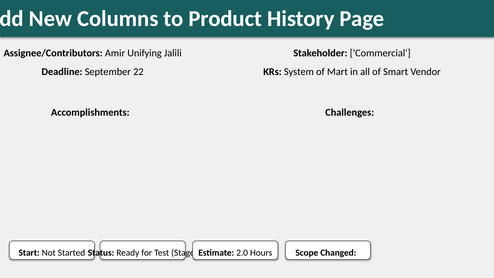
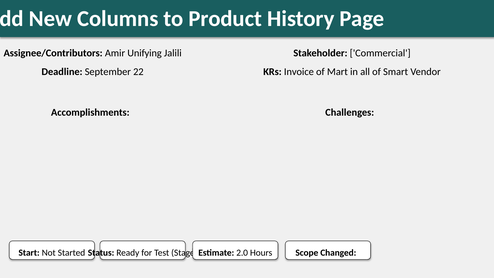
System: System -> Invoice
